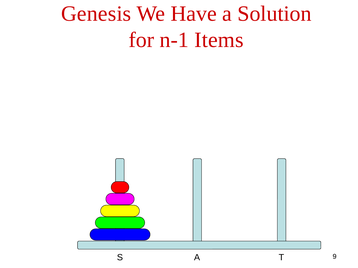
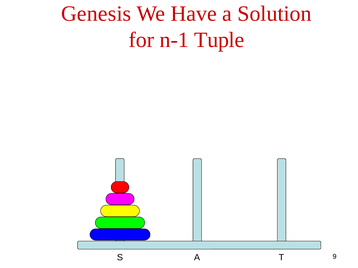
Items: Items -> Tuple
